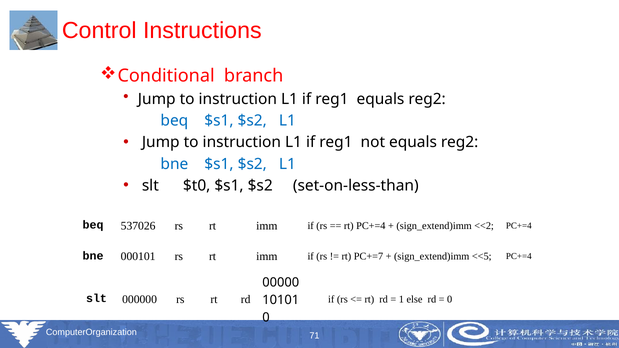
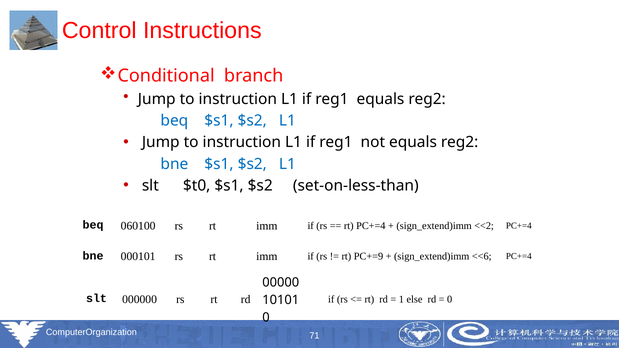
537026: 537026 -> 060100
PC+=7: PC+=7 -> PC+=9
<<5: <<5 -> <<6
